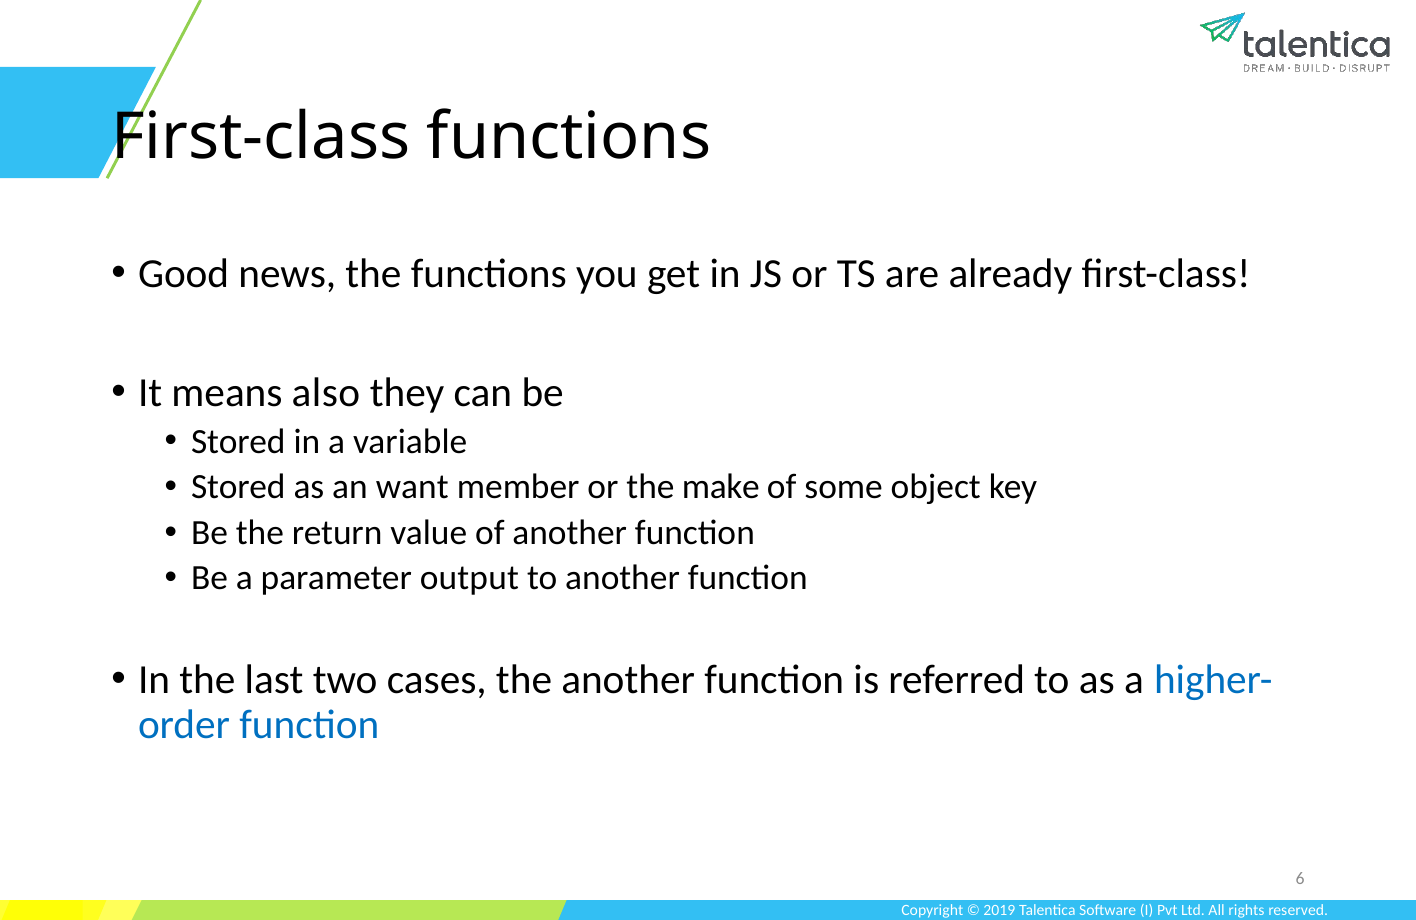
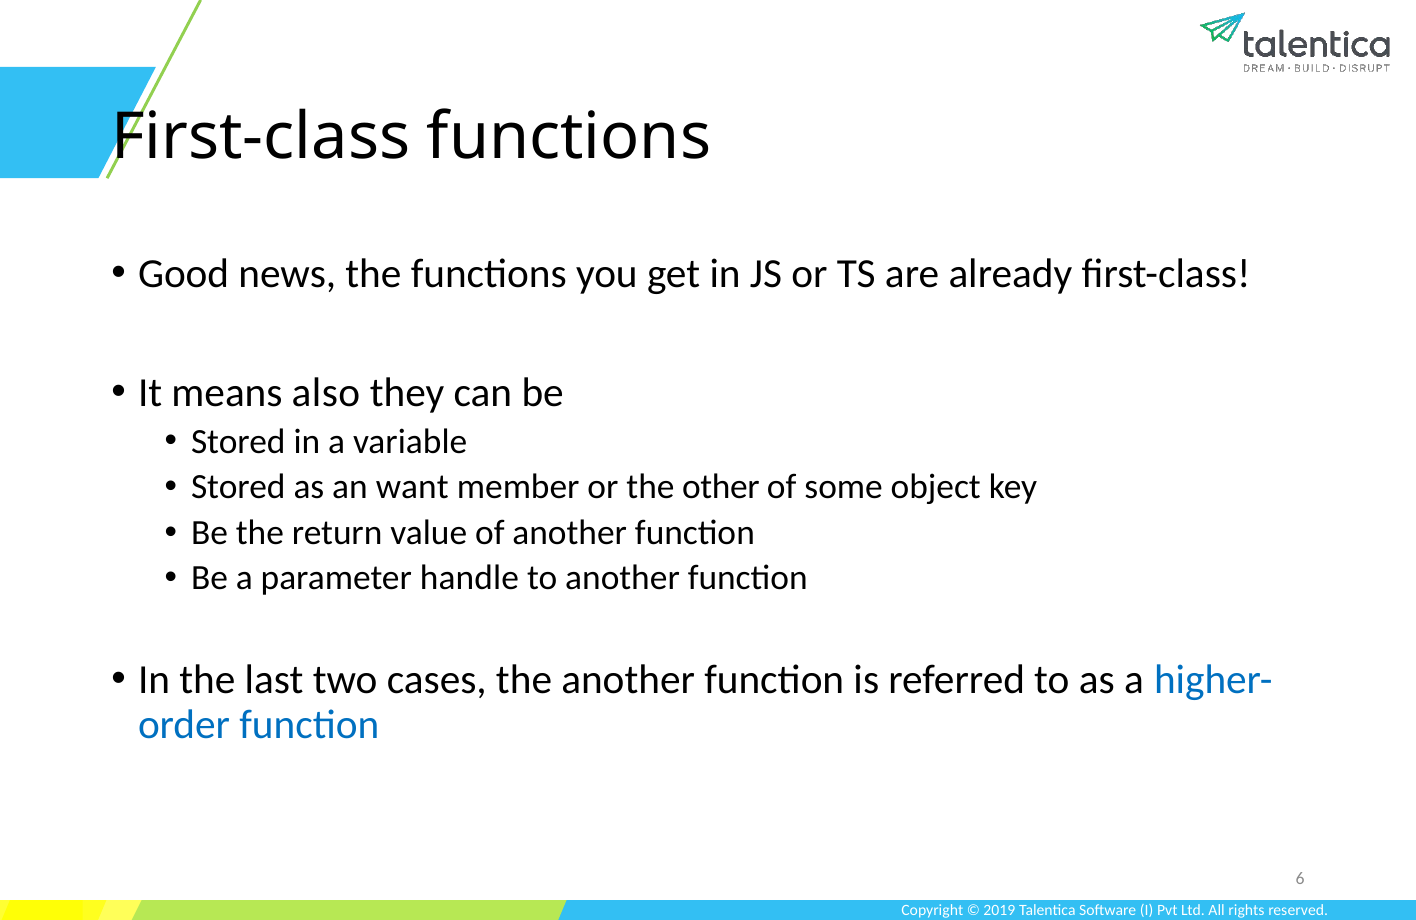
make: make -> other
output: output -> handle
